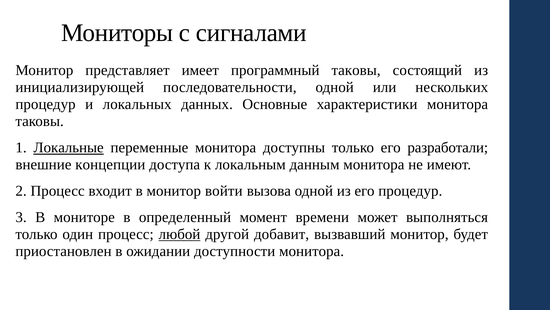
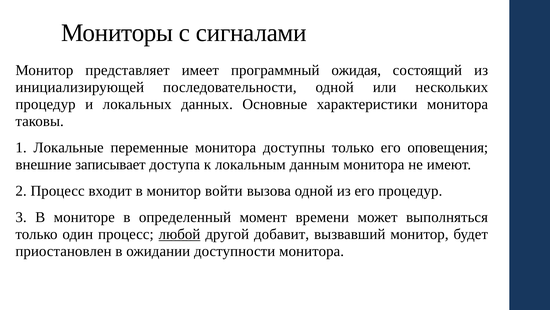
программный таковы: таковы -> ожидая
Локальные underline: present -> none
разработали: разработали -> оповещения
концепции: концепции -> записывает
